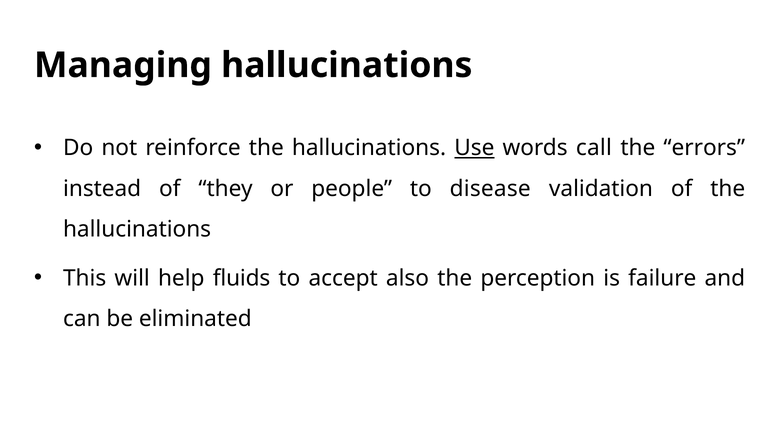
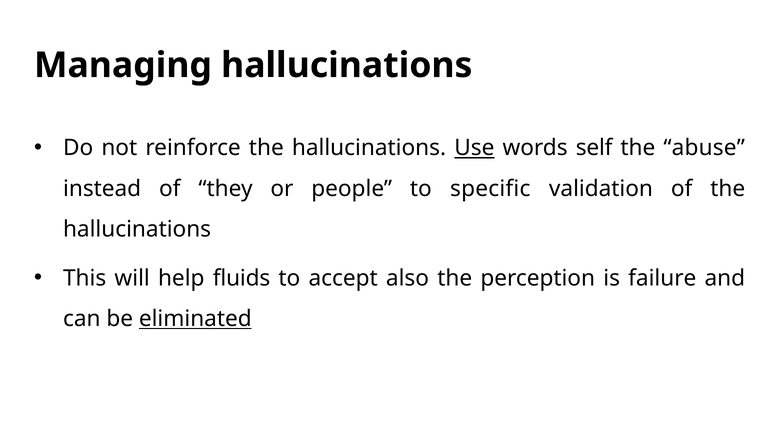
call: call -> self
errors: errors -> abuse
disease: disease -> specific
eliminated underline: none -> present
